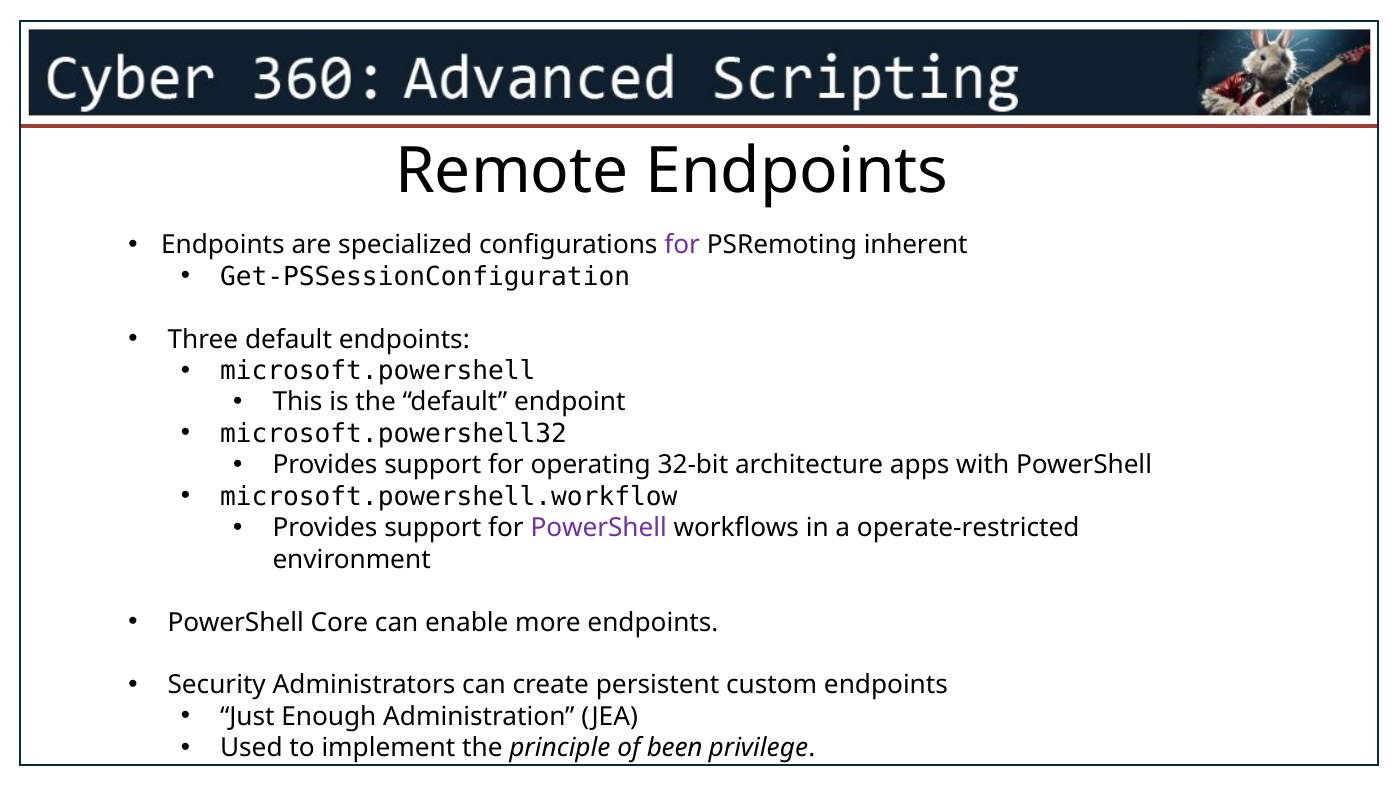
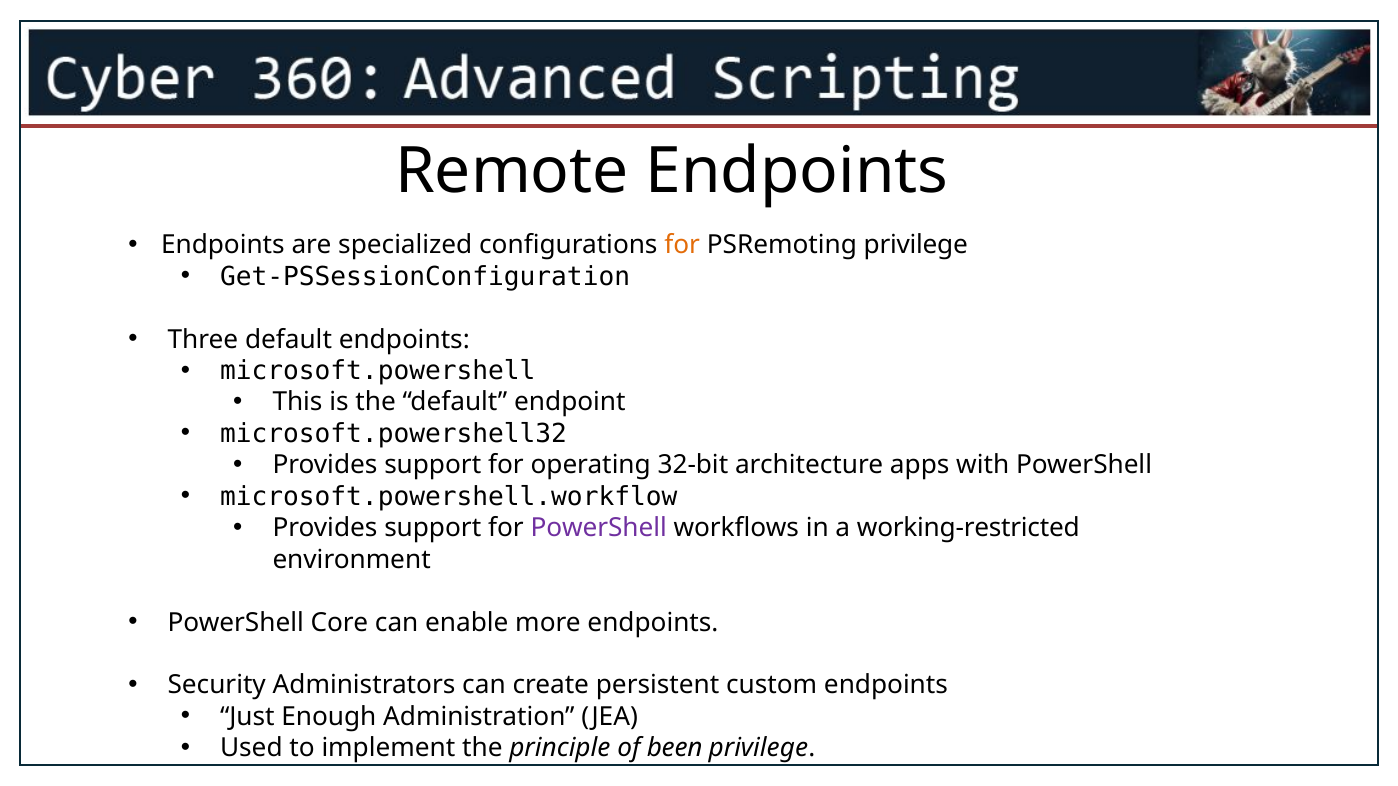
for at (682, 245) colour: purple -> orange
PSRemoting inherent: inherent -> privilege
operate-restricted: operate-restricted -> working-restricted
